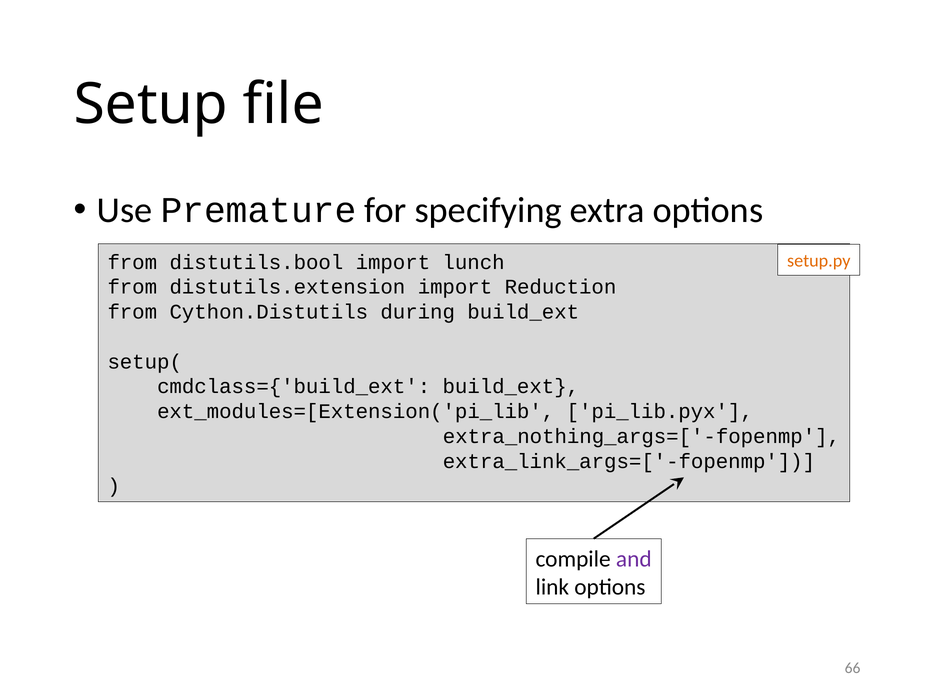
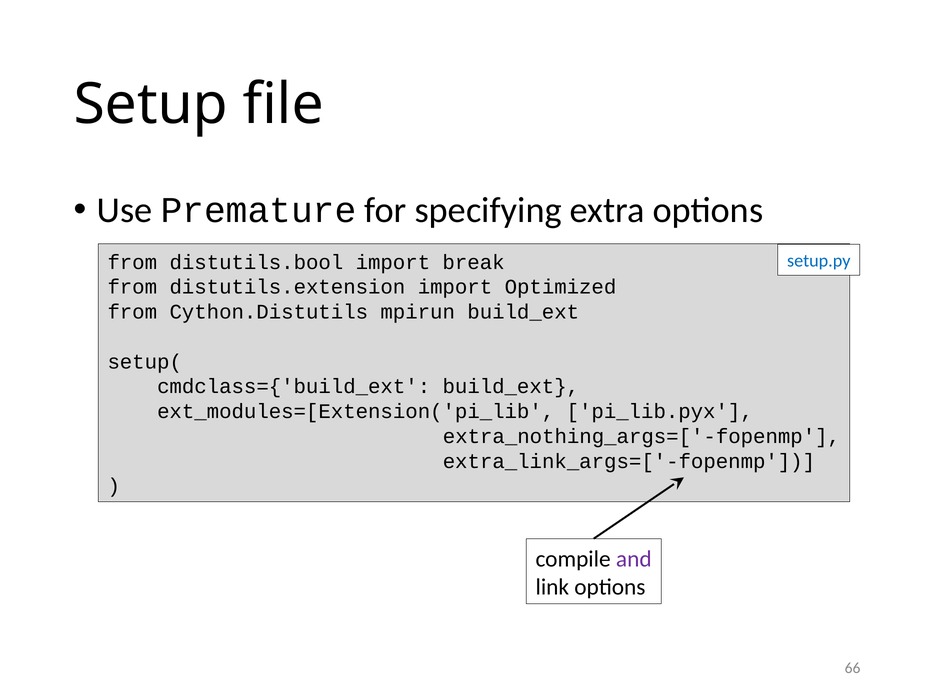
setup.py colour: orange -> blue
lunch: lunch -> break
Reduction: Reduction -> Optimized
during: during -> mpirun
